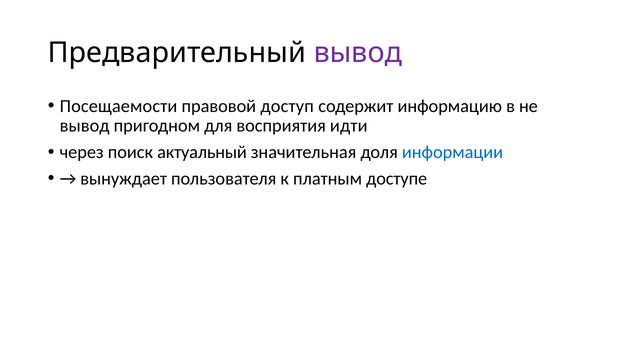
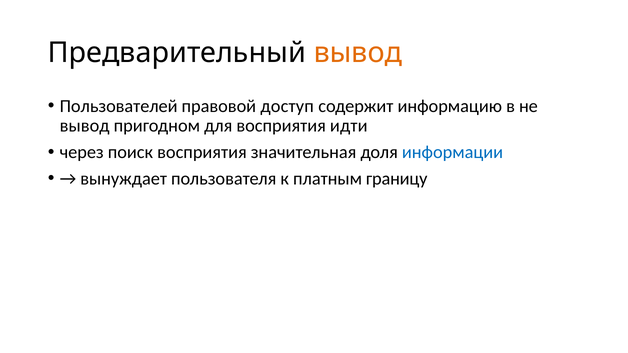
вывод at (358, 53) colour: purple -> orange
Посещаемости: Посещаемости -> Пользователей
поиск актуальный: актуальный -> восприятия
доступе: доступе -> границу
